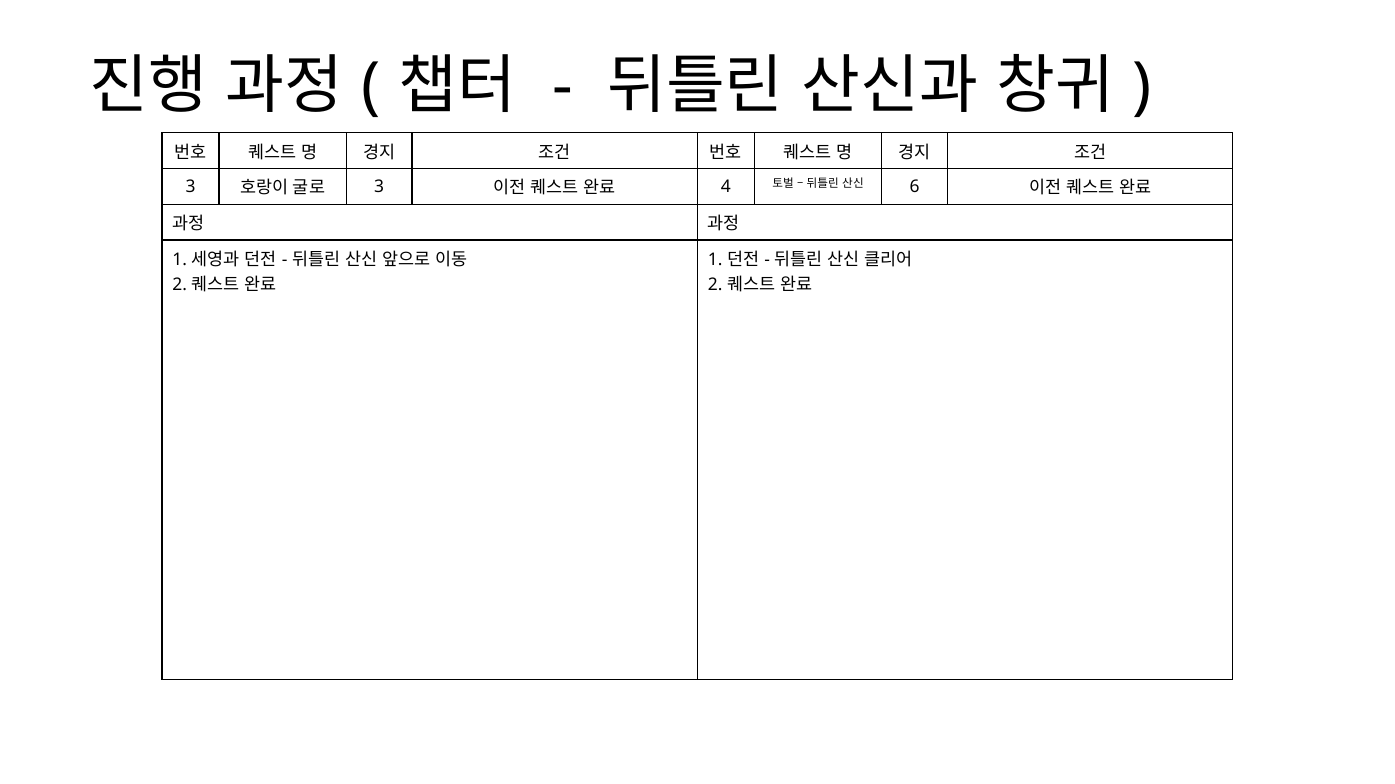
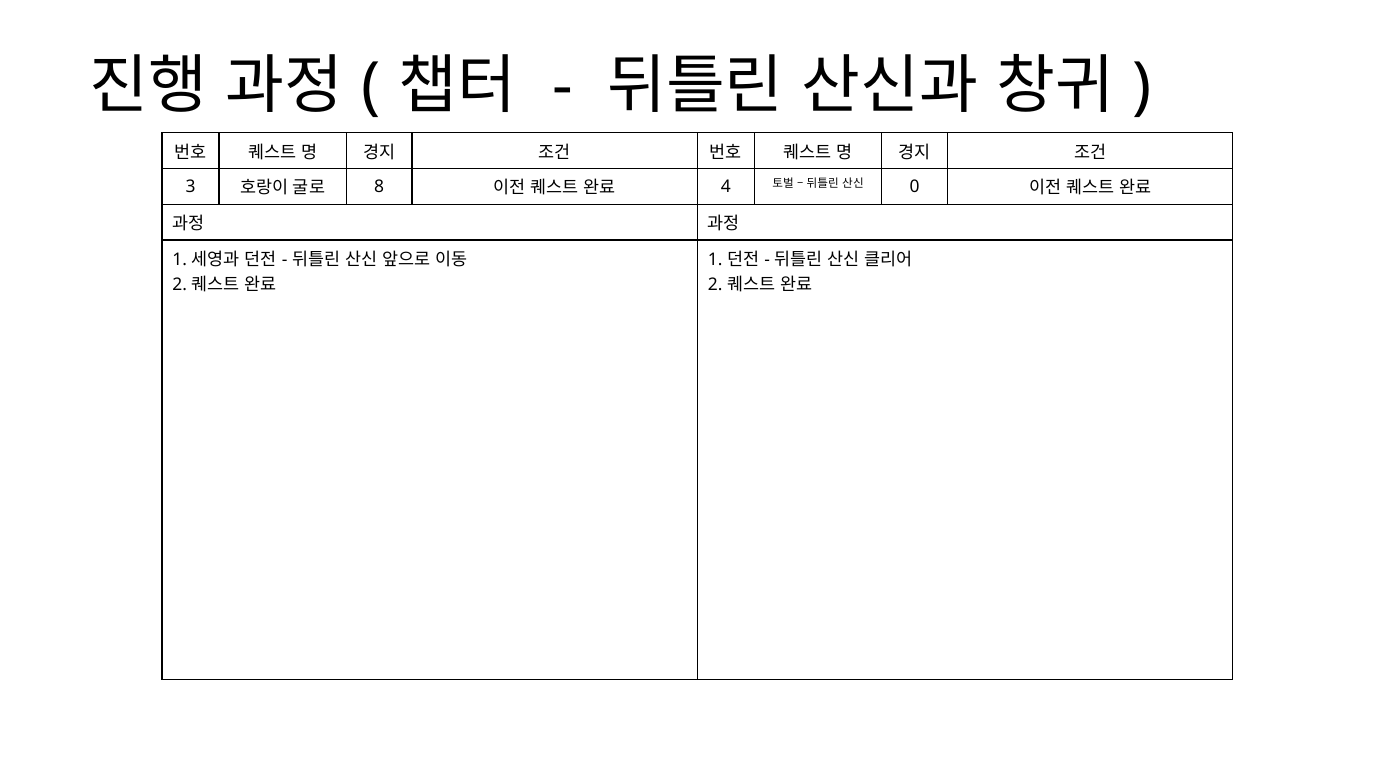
3 at (379, 187): 3 -> 8
6: 6 -> 0
